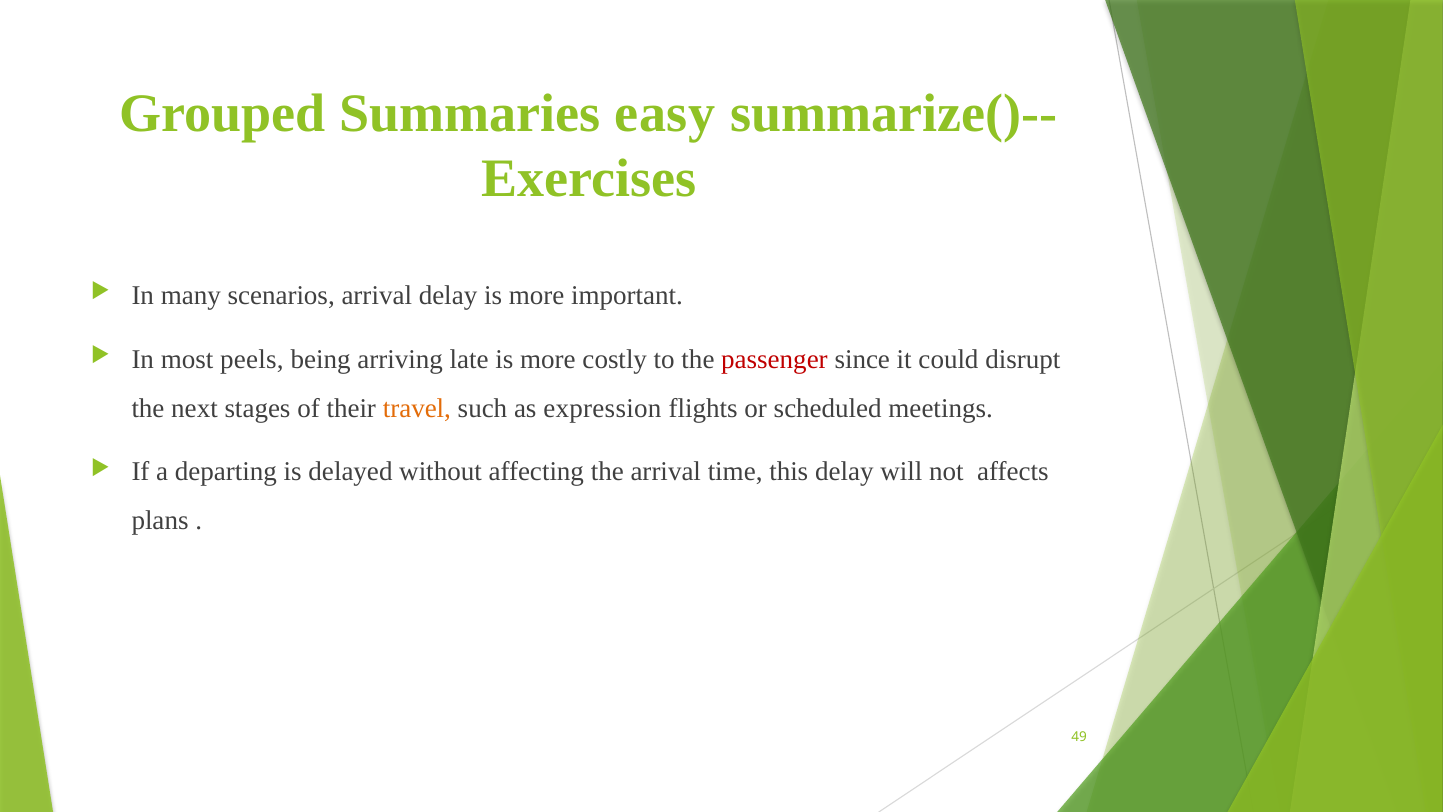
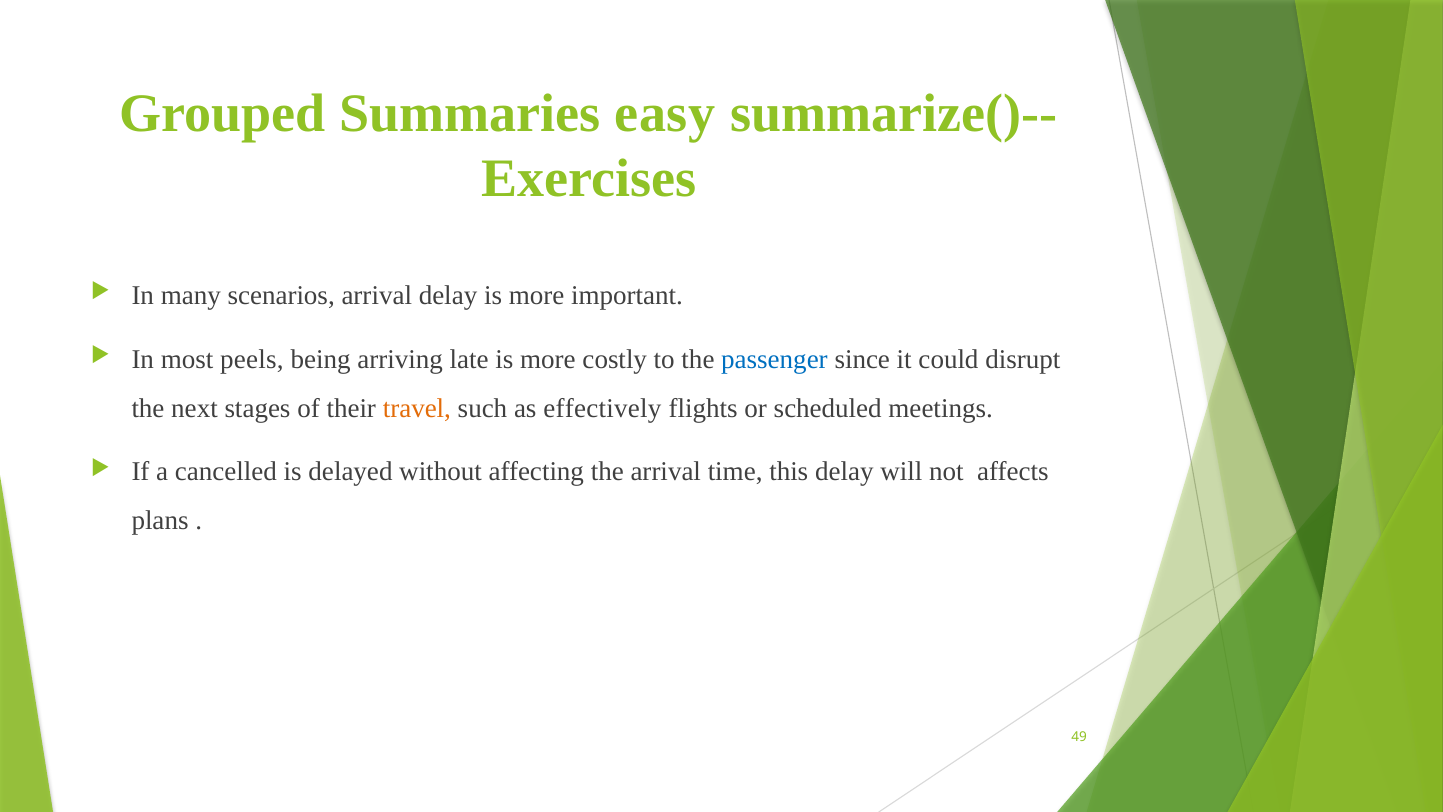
passenger colour: red -> blue
expression: expression -> effectively
departing: departing -> cancelled
